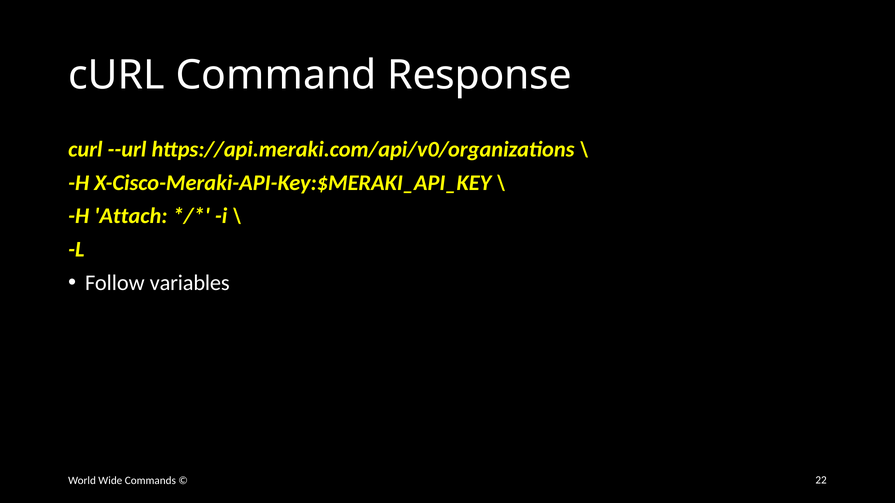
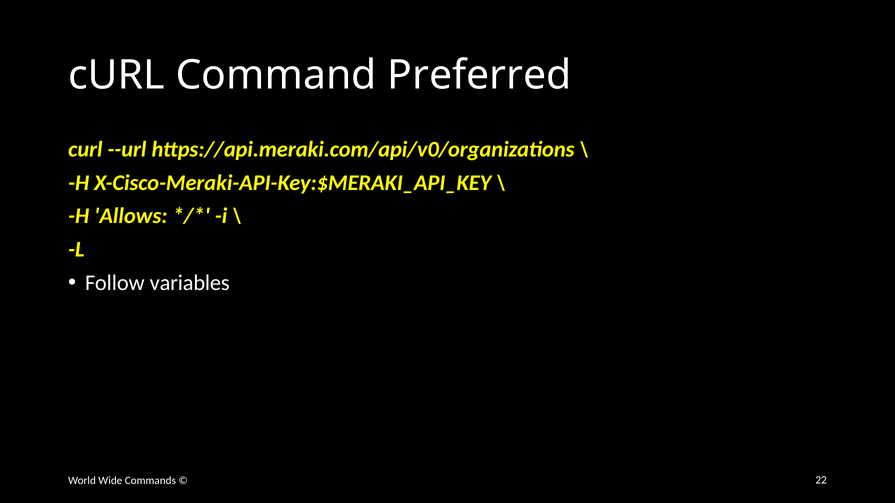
Response: Response -> Preferred
Attach: Attach -> Allows
